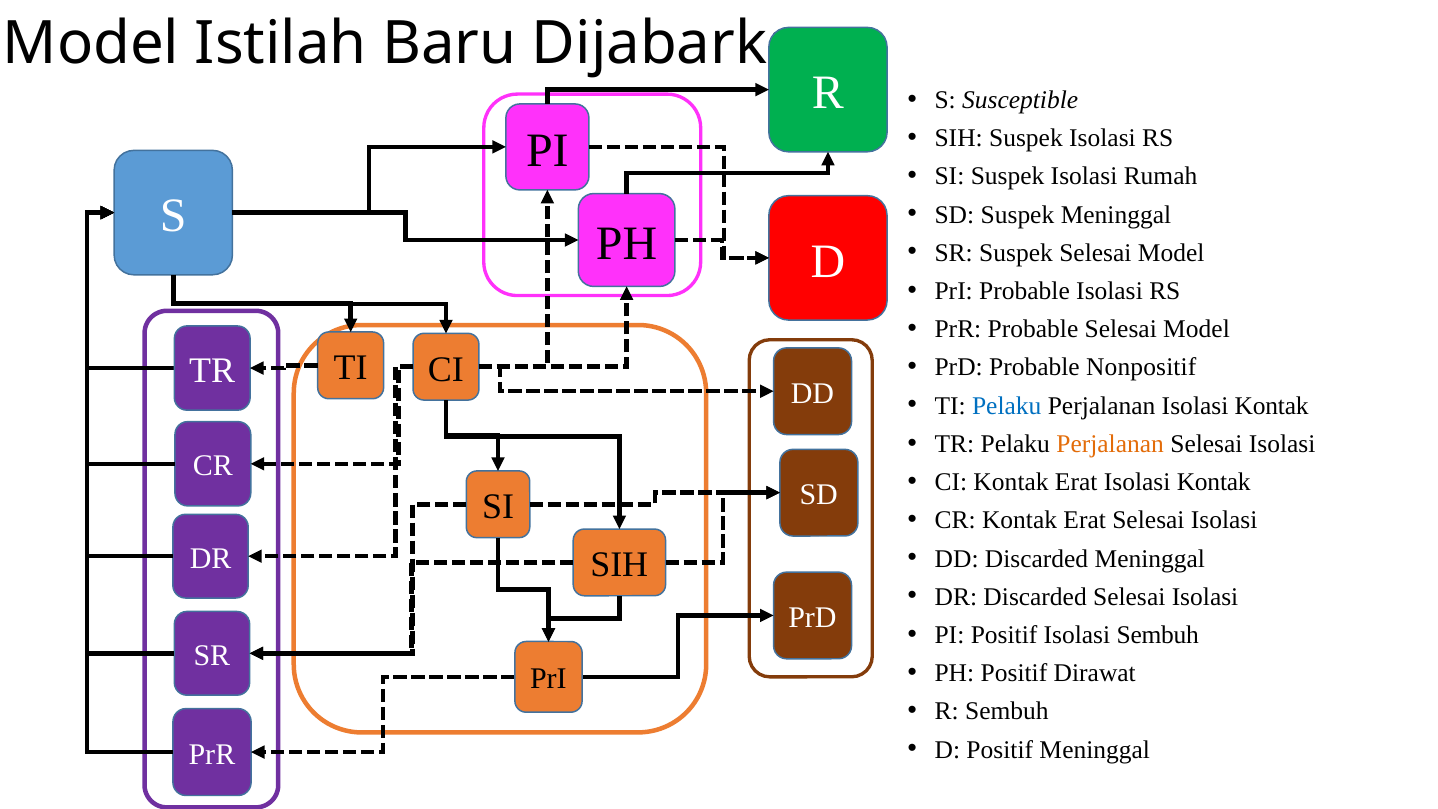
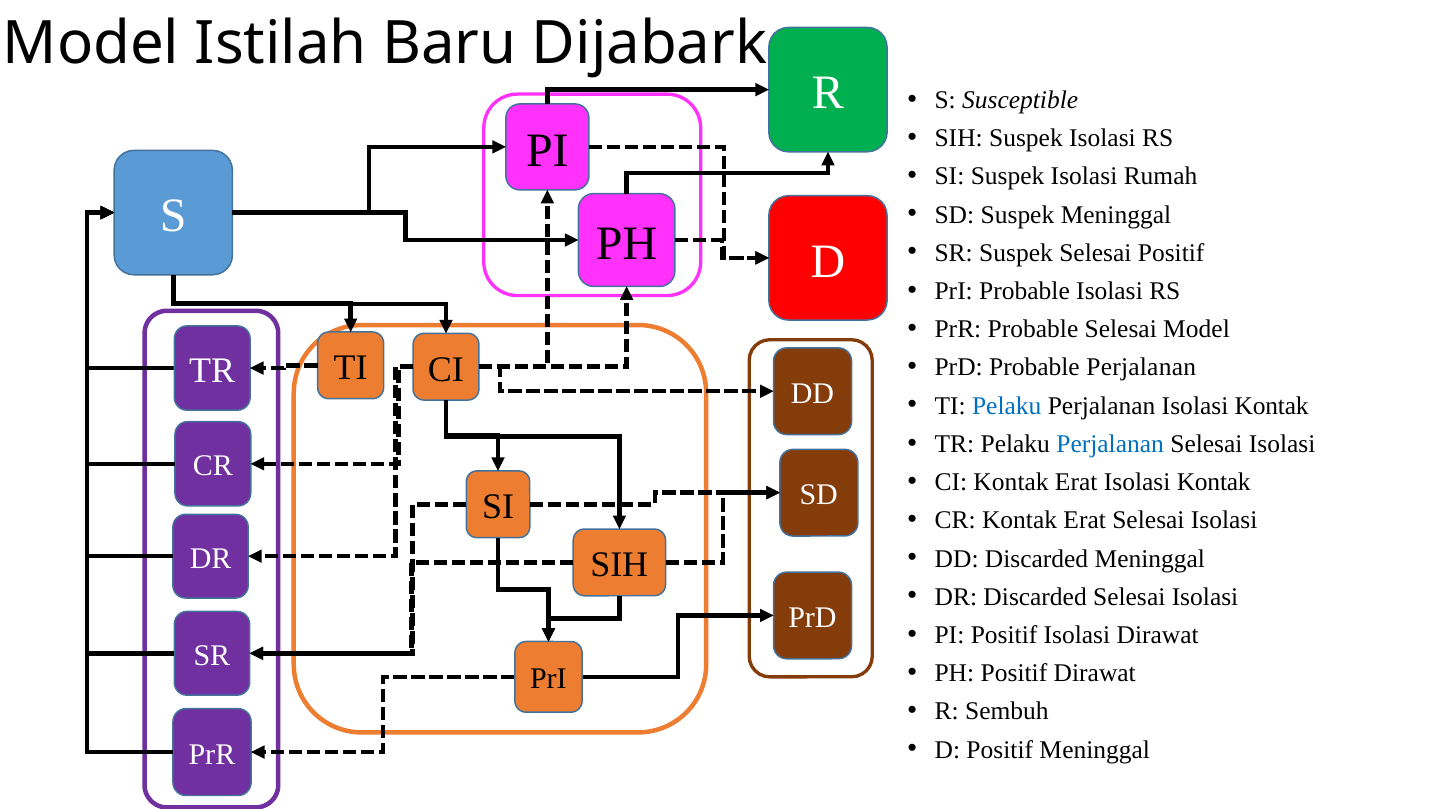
Suspek Selesai Model: Model -> Positif
Probable Nonpositif: Nonpositif -> Perjalanan
Perjalanan at (1110, 444) colour: orange -> blue
Isolasi Sembuh: Sembuh -> Dirawat
